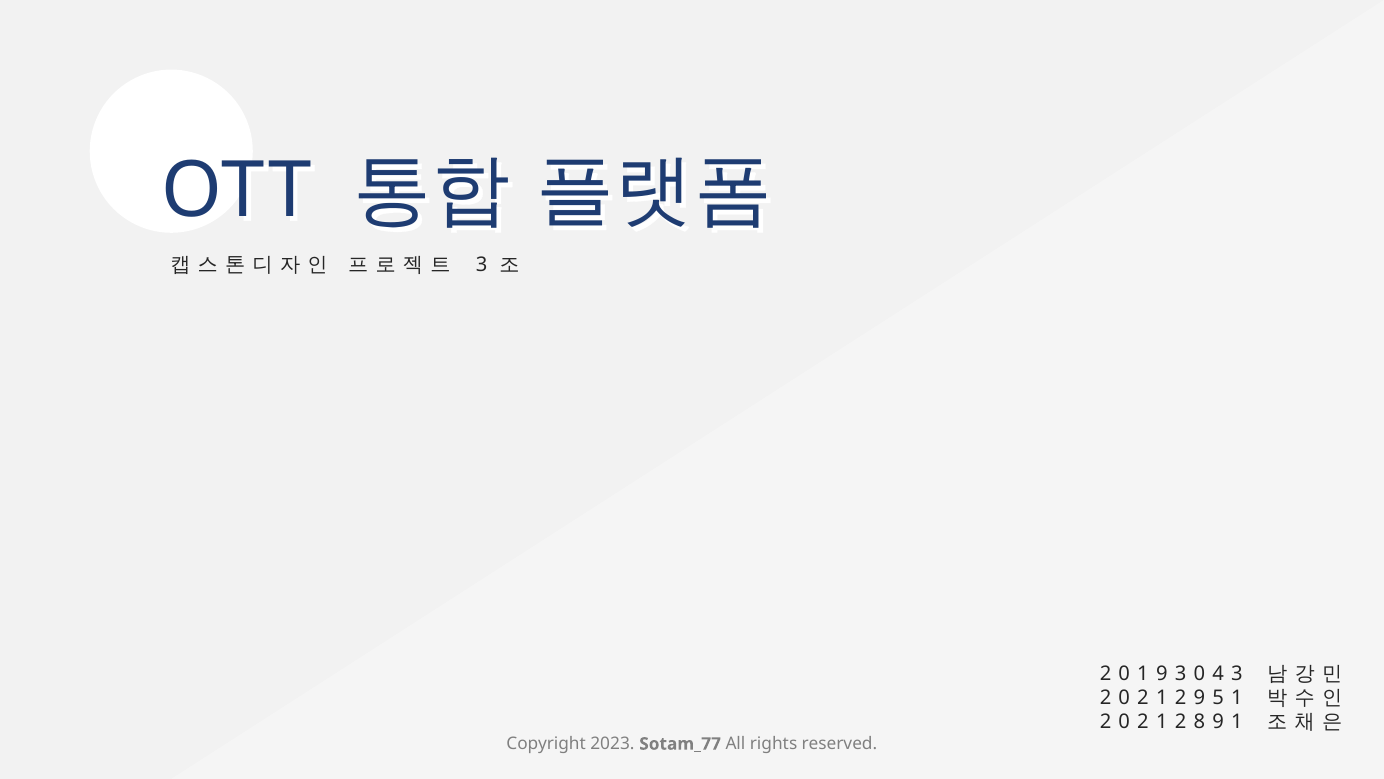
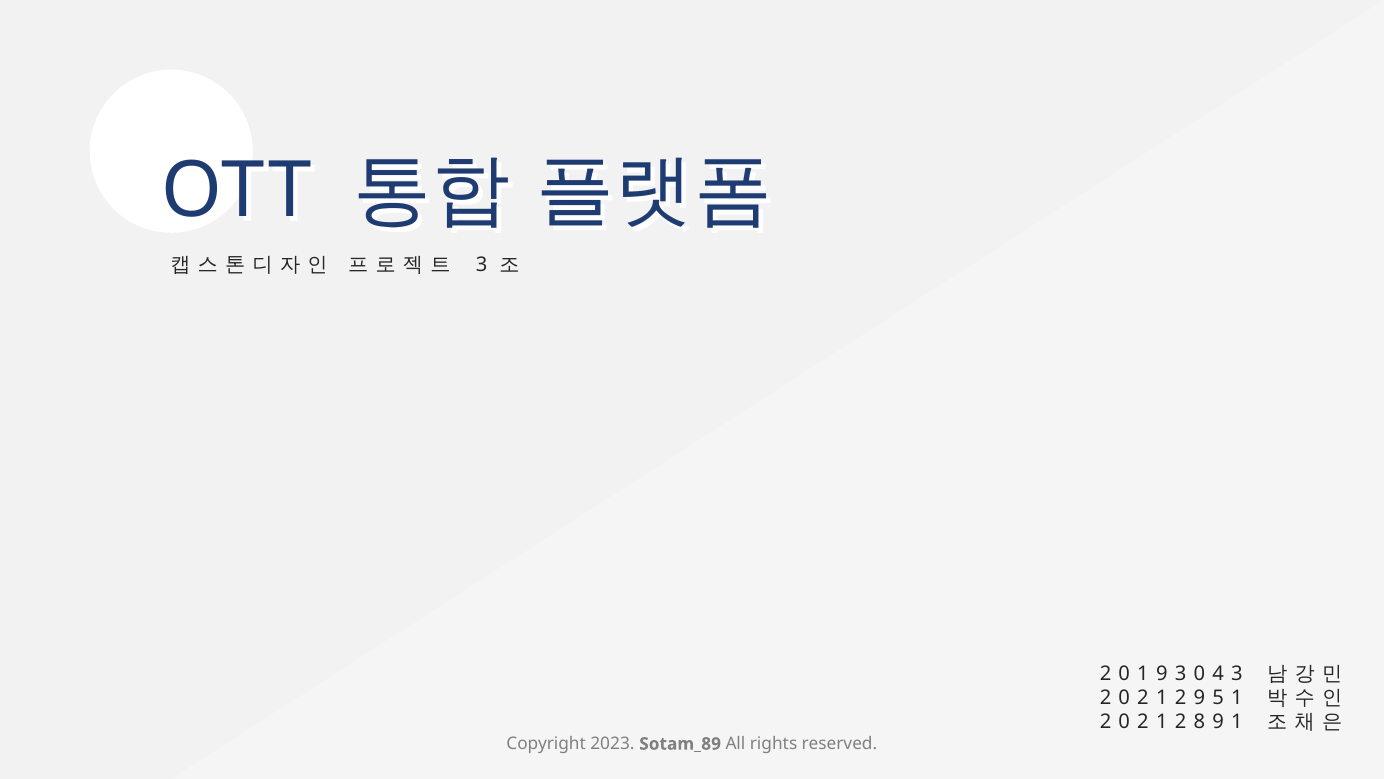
Sotam_77: Sotam_77 -> Sotam_89
